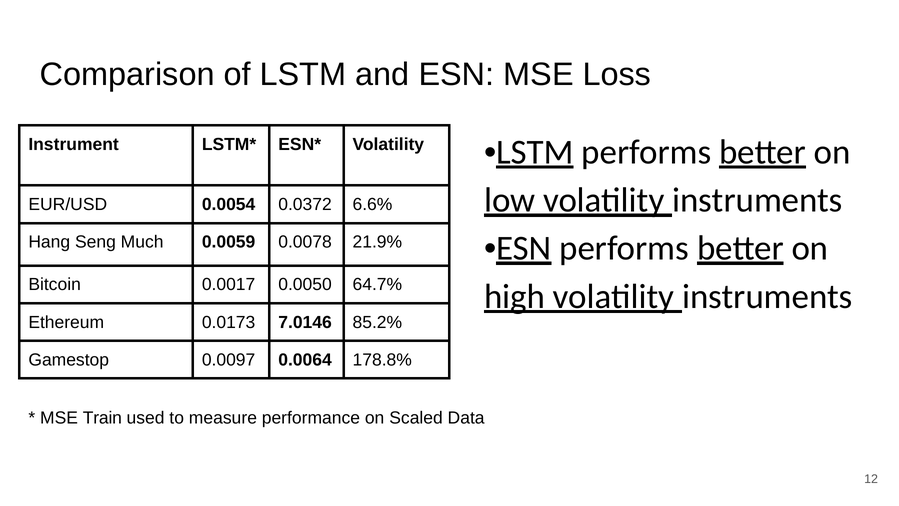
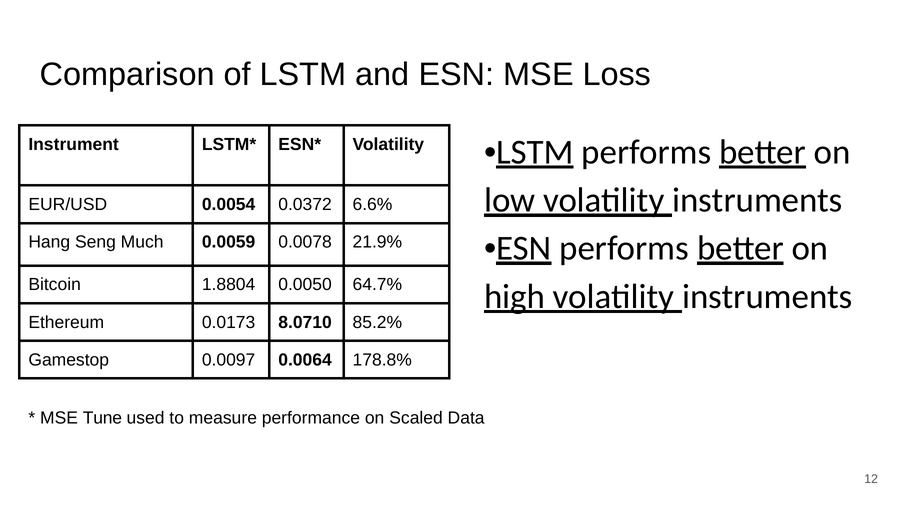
0.0017: 0.0017 -> 1.8804
7.0146: 7.0146 -> 8.0710
Train: Train -> Tune
